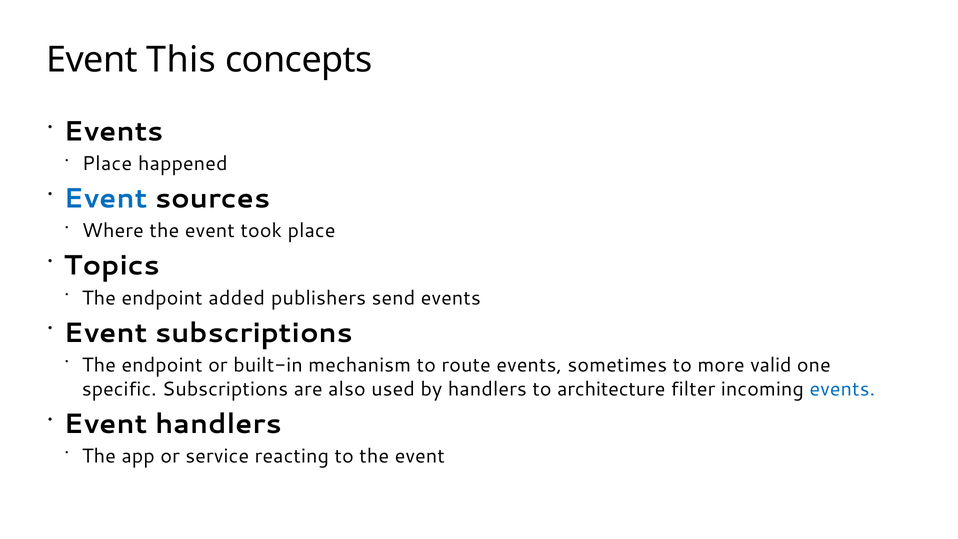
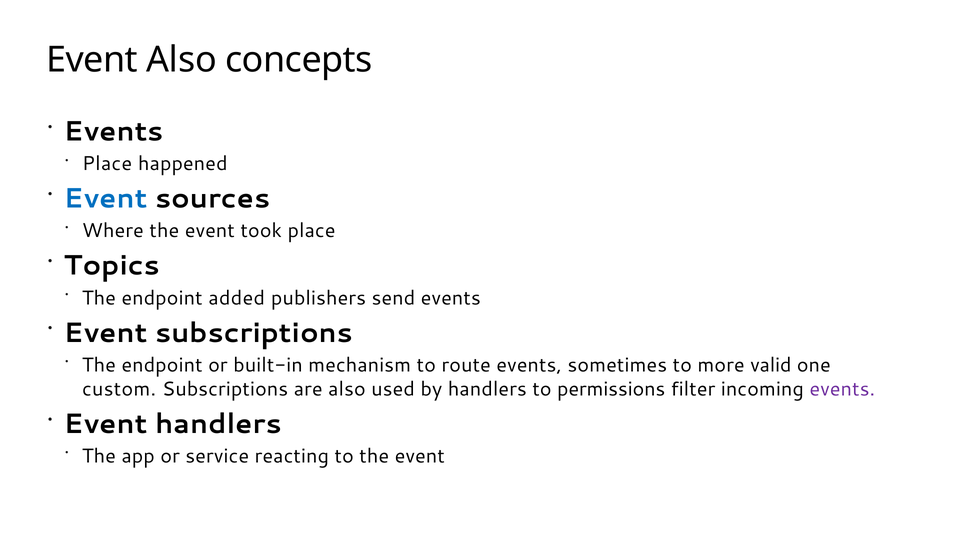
Event This: This -> Also
specific: specific -> custom
architecture: architecture -> permissions
events at (842, 389) colour: blue -> purple
